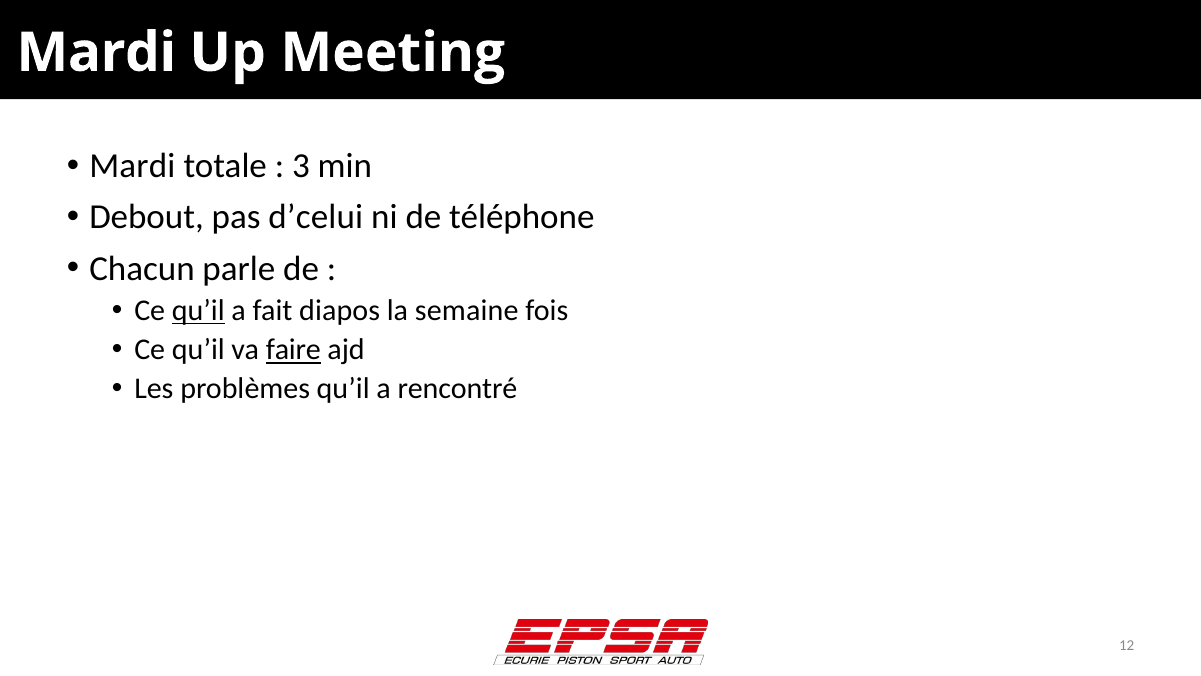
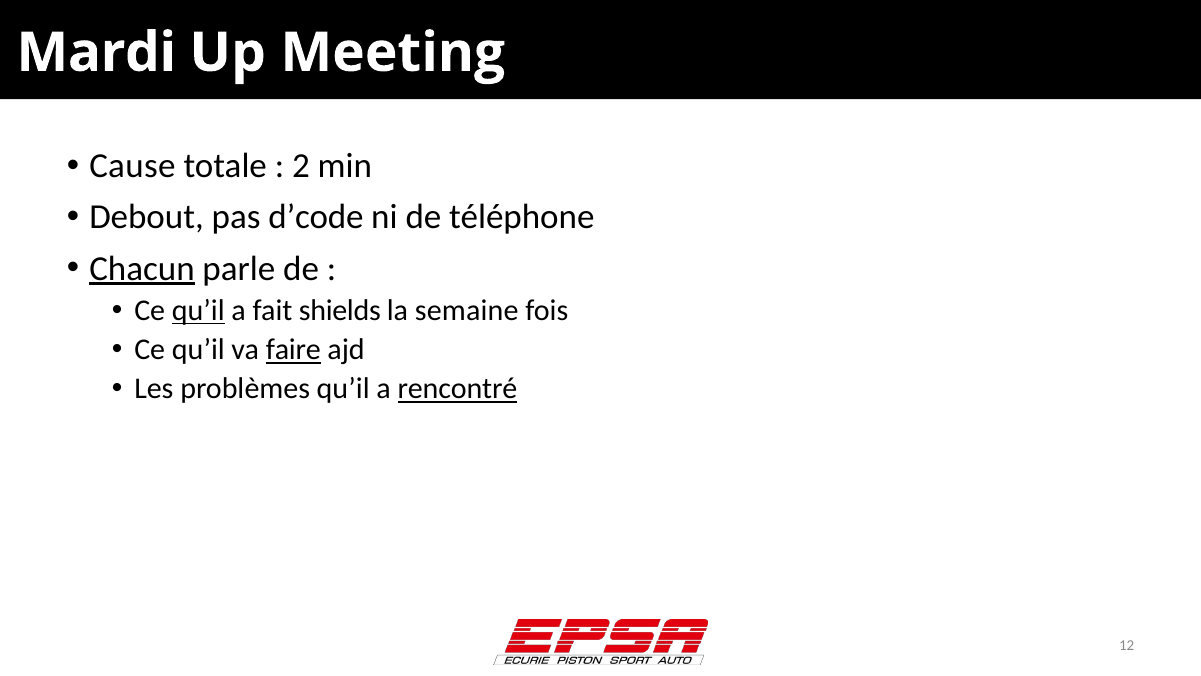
Mardi at (132, 166): Mardi -> Cause
3: 3 -> 2
d’celui: d’celui -> d’code
Chacun underline: none -> present
diapos: diapos -> shields
rencontré underline: none -> present
